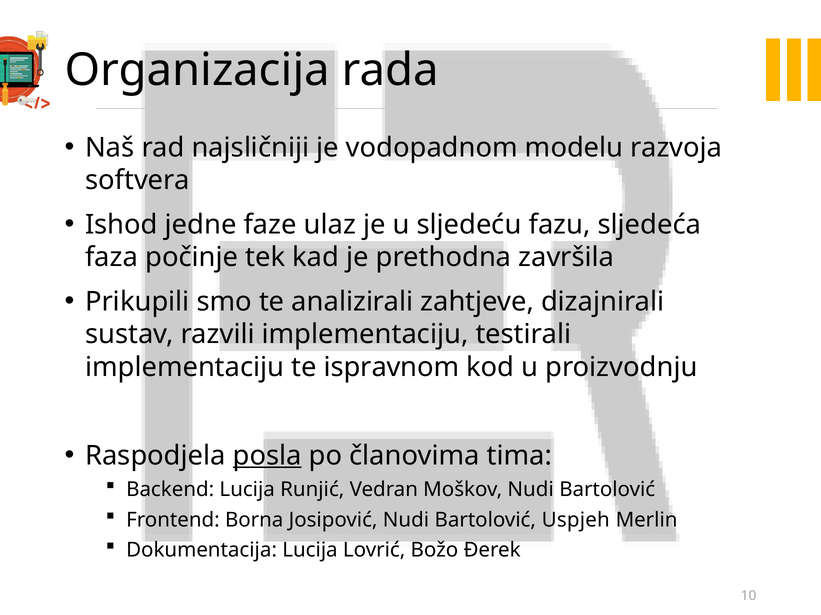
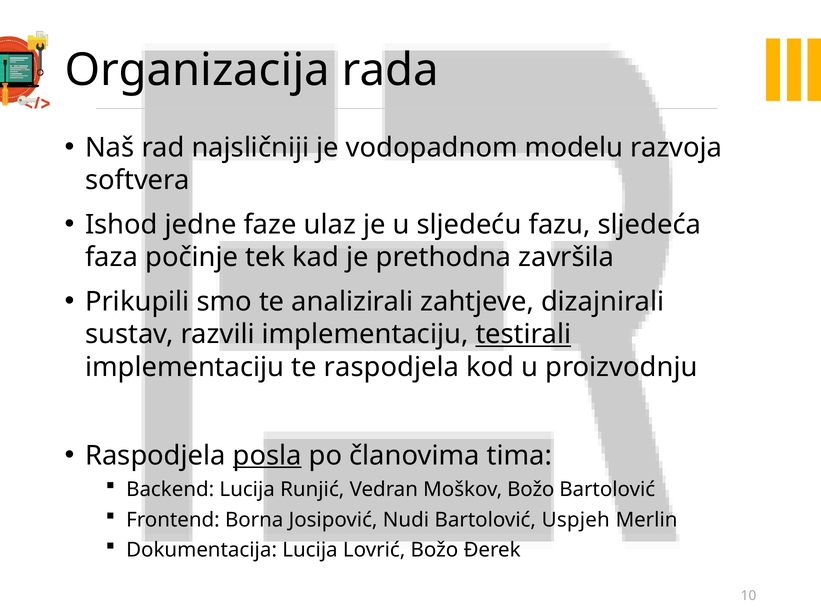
testirali underline: none -> present
te ispravnom: ispravnom -> raspodjela
Moškov Nudi: Nudi -> Božo
